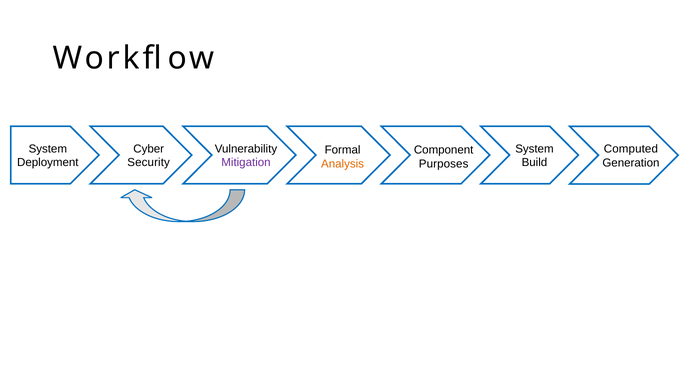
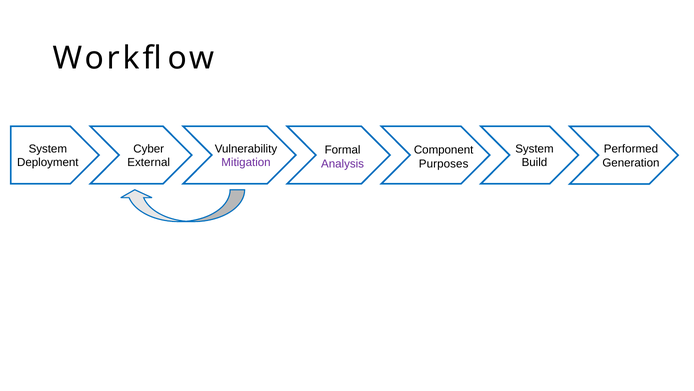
Computed: Computed -> Performed
Security: Security -> External
Analysis colour: orange -> purple
